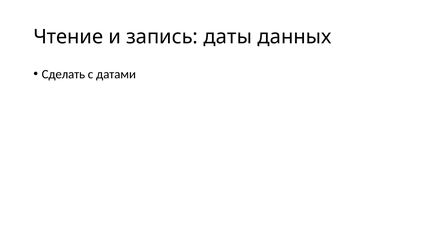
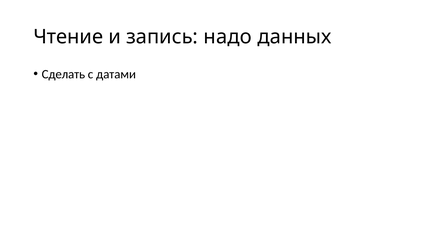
даты: даты -> надо
